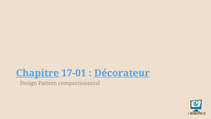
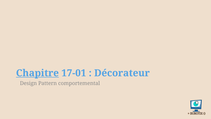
Décorateur underline: present -> none
